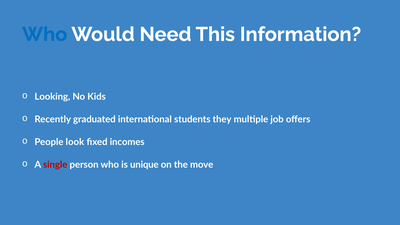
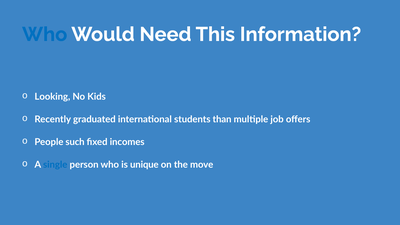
they: they -> than
look: look -> such
single colour: red -> blue
